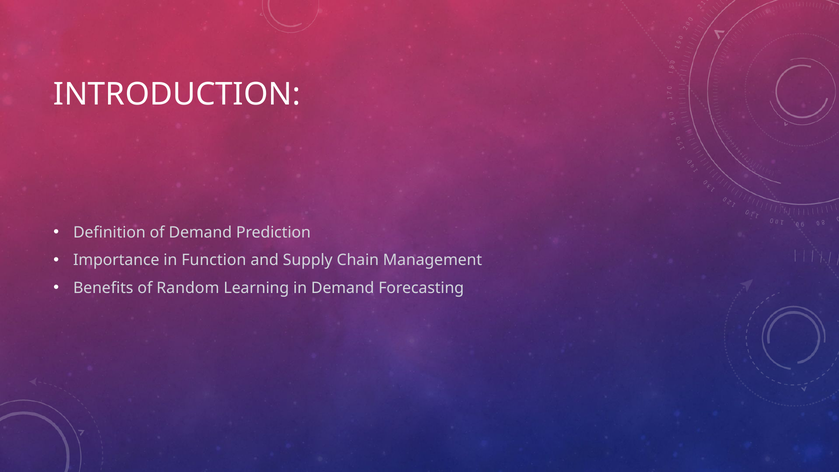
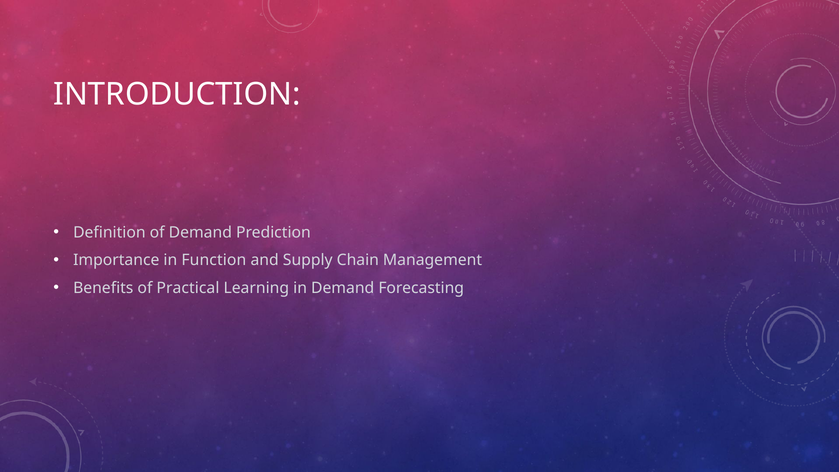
Random: Random -> Practical
